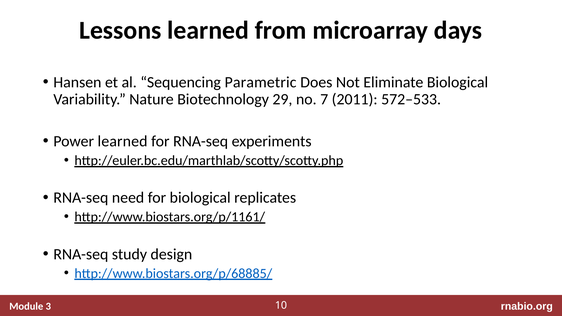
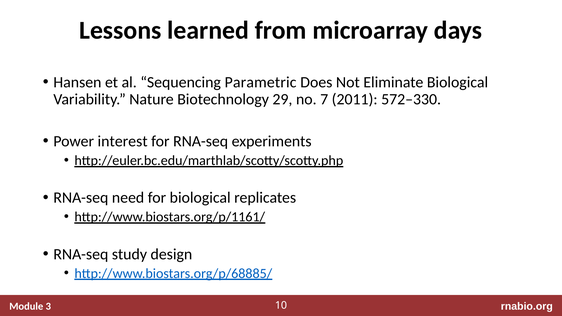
572–533: 572–533 -> 572–330
Power learned: learned -> interest
